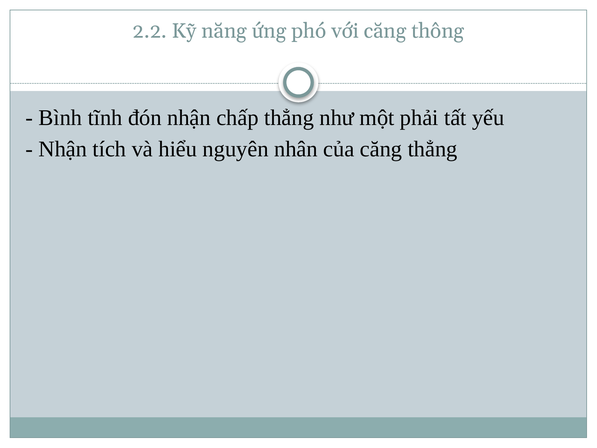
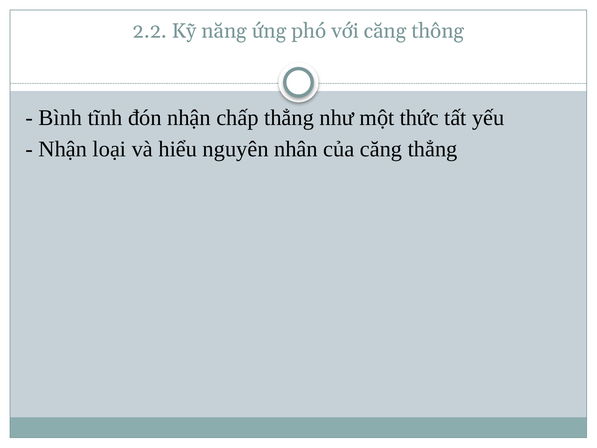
phải: phải -> thức
tích: tích -> loại
